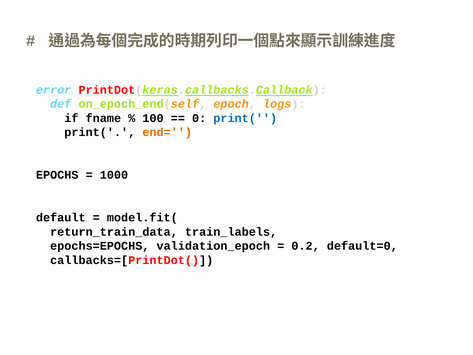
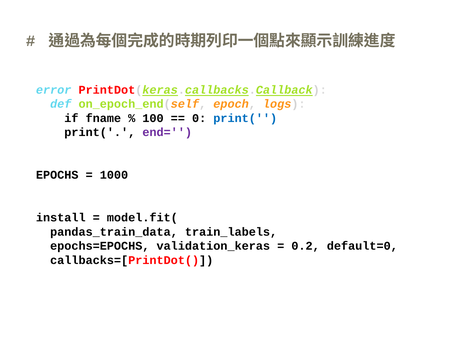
end= colour: orange -> purple
default: default -> install
return_train_data: return_train_data -> pandas_train_data
validation_epoch: validation_epoch -> validation_keras
